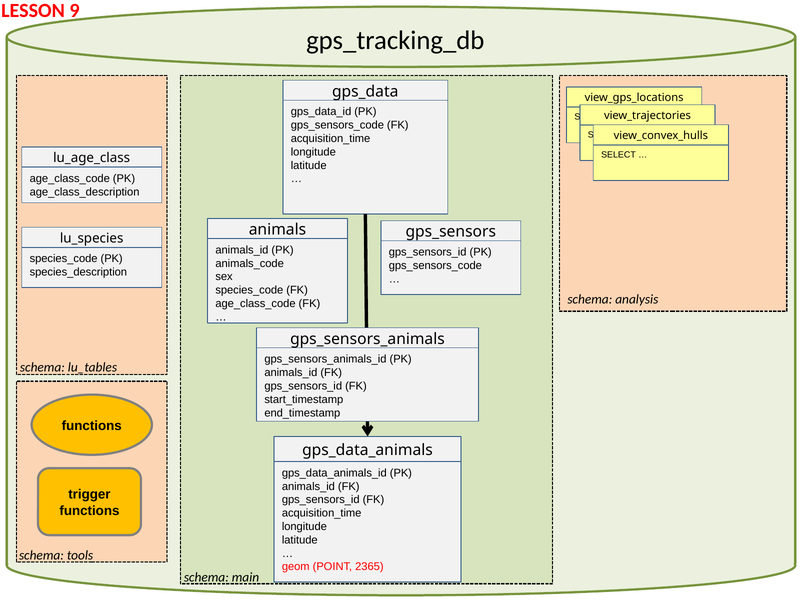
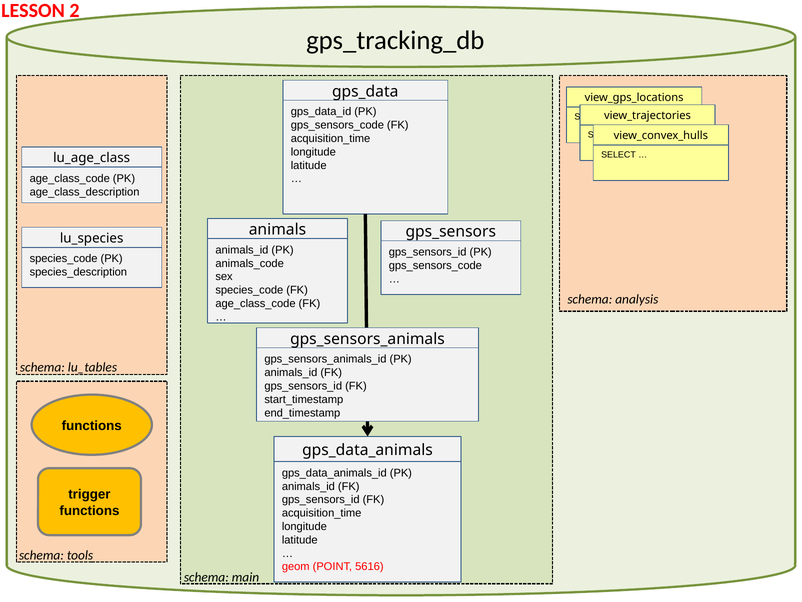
9: 9 -> 2
2365: 2365 -> 5616
